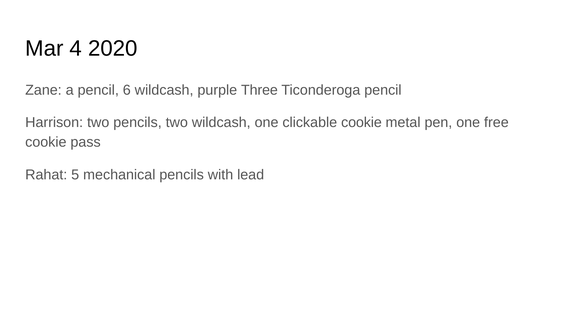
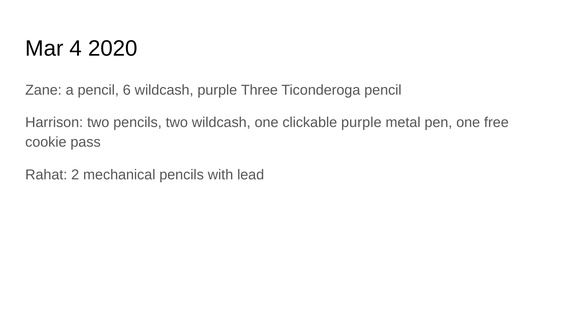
clickable cookie: cookie -> purple
5: 5 -> 2
